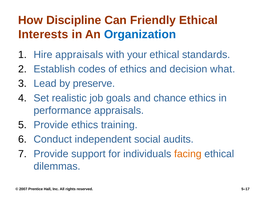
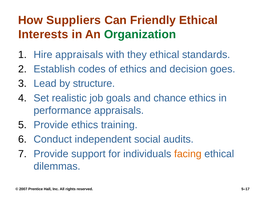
Discipline: Discipline -> Suppliers
Organization colour: blue -> green
your: your -> they
what: what -> goes
preserve: preserve -> structure
